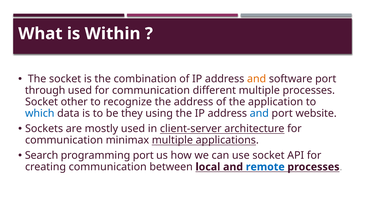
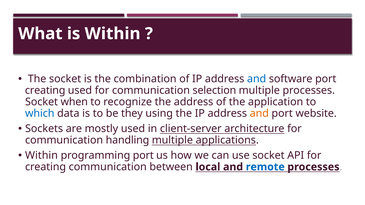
and at (257, 79) colour: orange -> blue
through at (45, 91): through -> creating
different: different -> selection
other: other -> when
and at (259, 114) colour: blue -> orange
minimax: minimax -> handling
Search at (42, 156): Search -> Within
